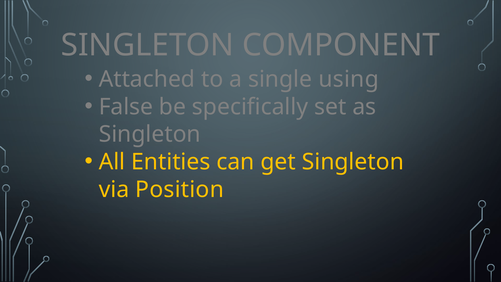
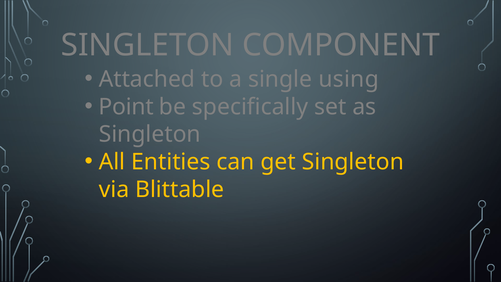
False: False -> Point
Position: Position -> Blittable
